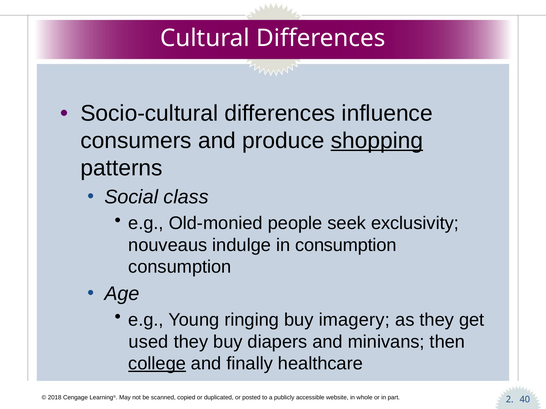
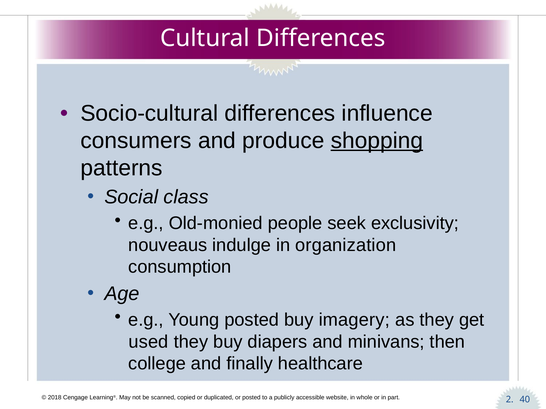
in consumption: consumption -> organization
Young ringing: ringing -> posted
college underline: present -> none
